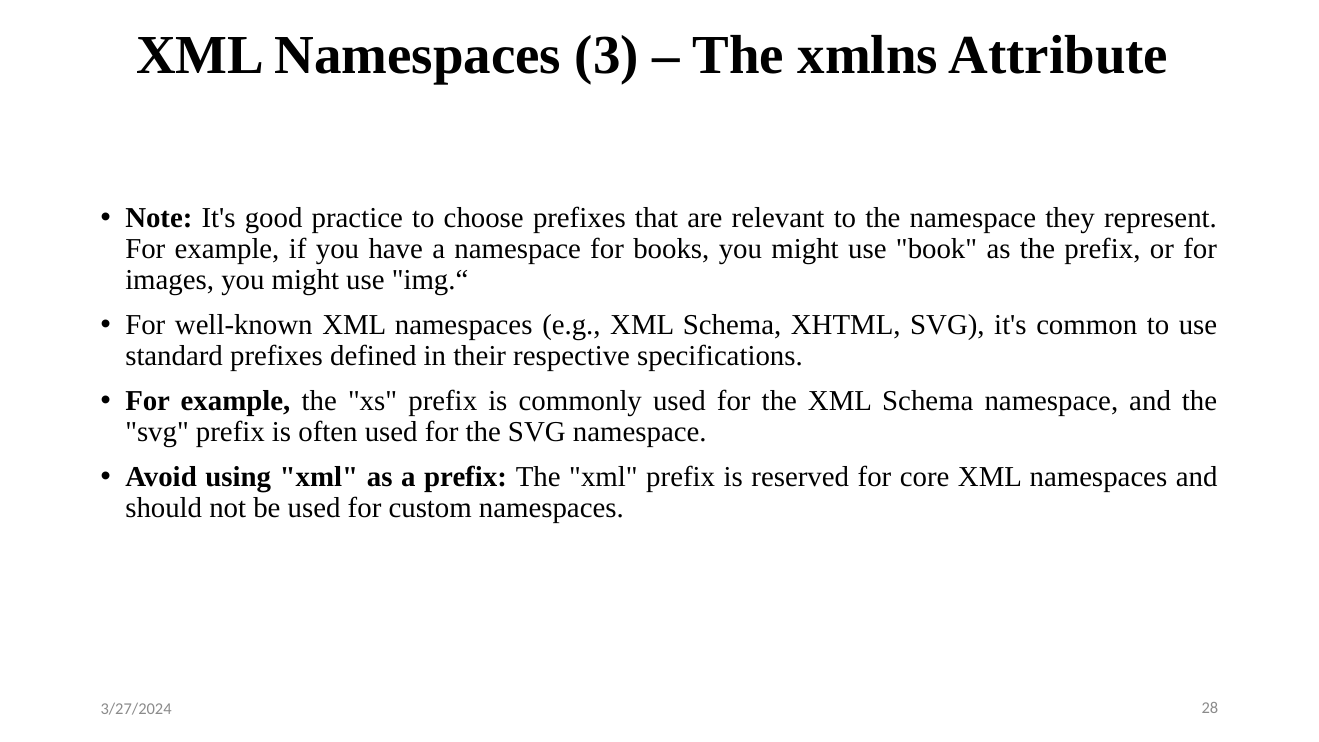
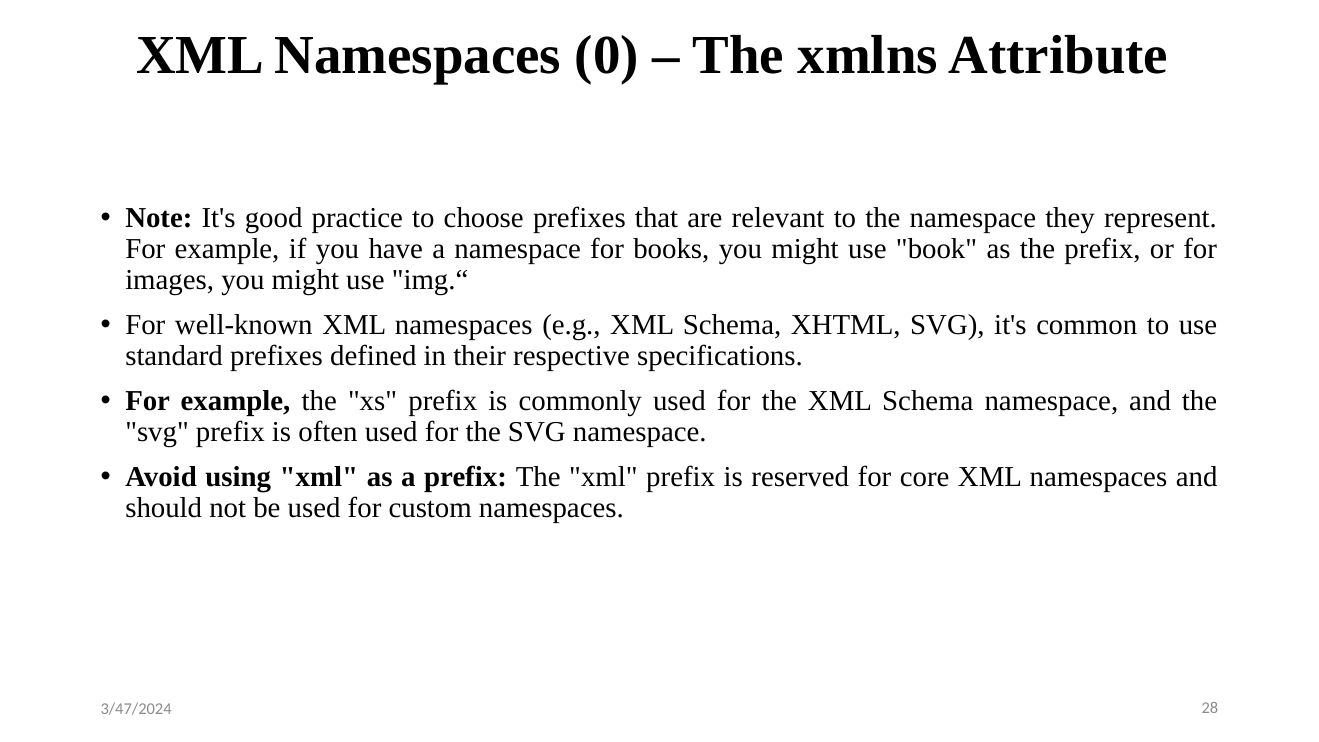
3: 3 -> 0
3/27/2024: 3/27/2024 -> 3/47/2024
